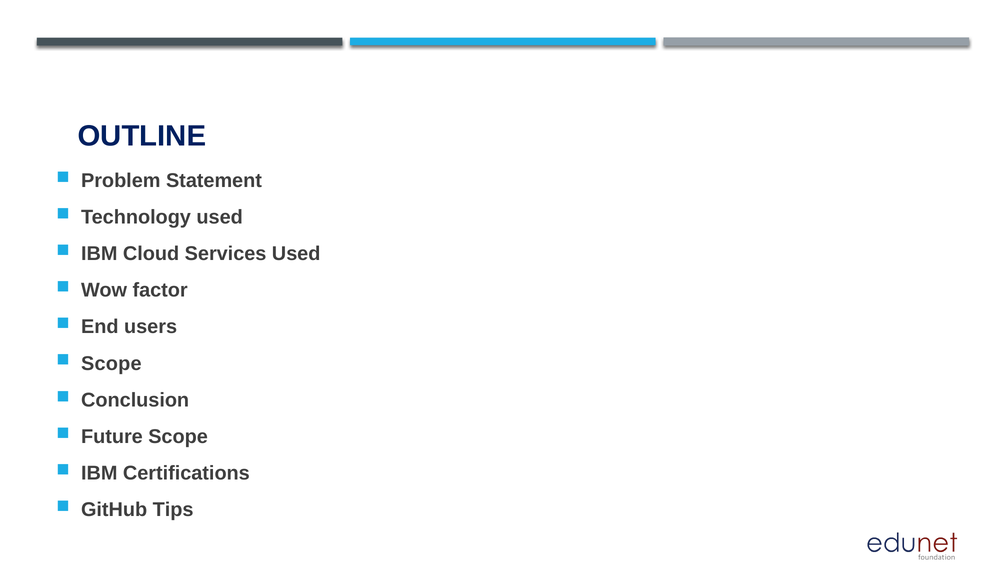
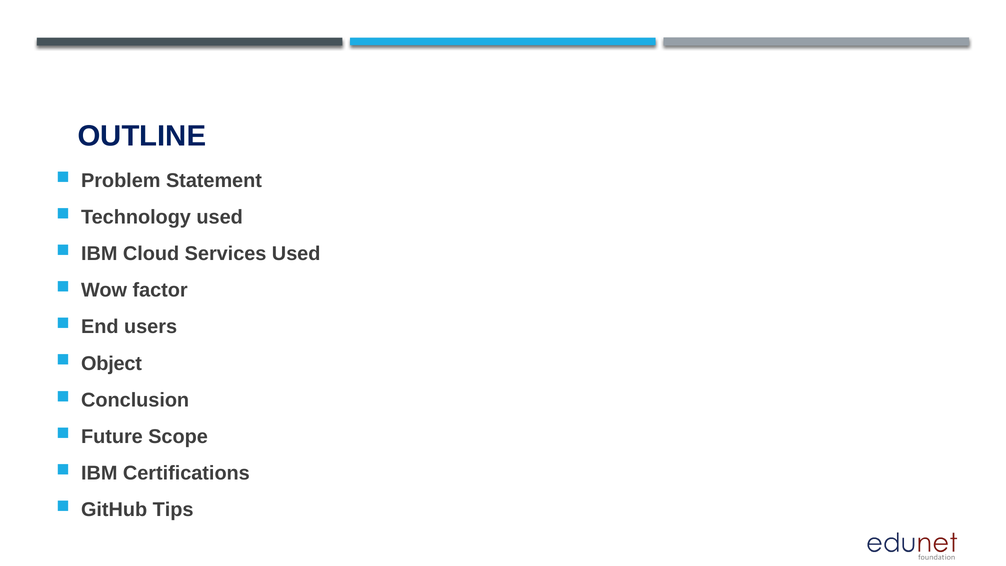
Scope at (111, 363): Scope -> Object
